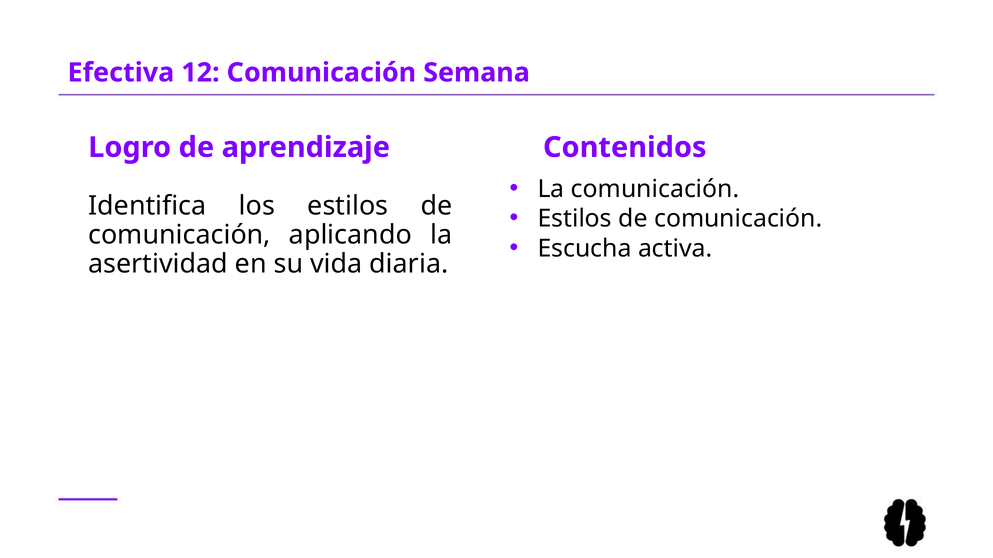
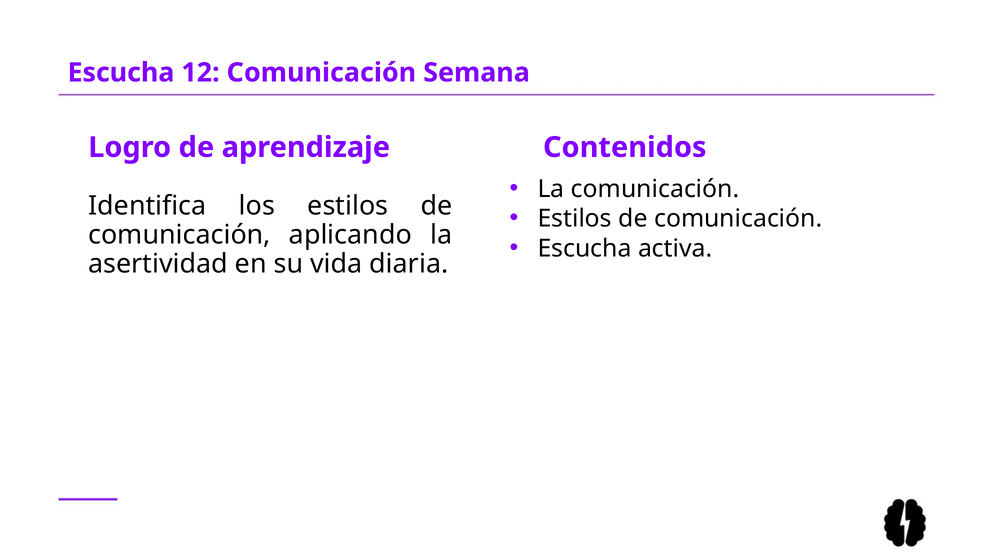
Efectiva at (121, 73): Efectiva -> Escucha
